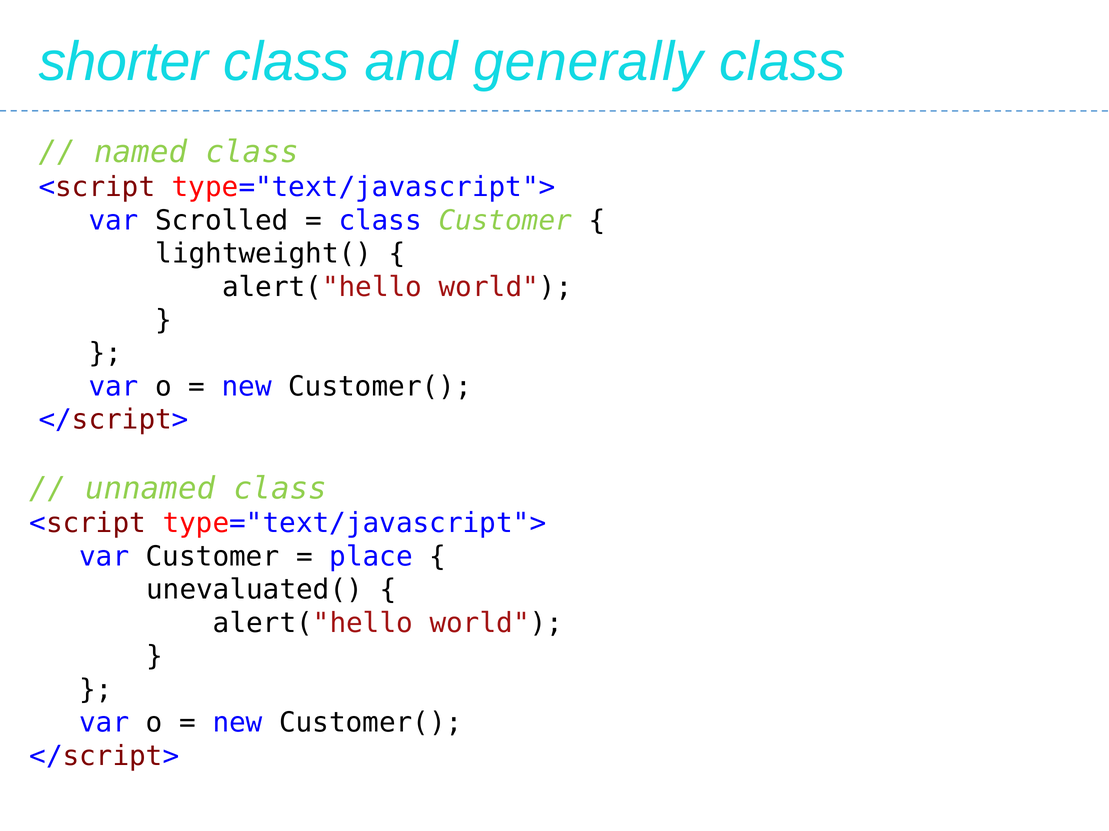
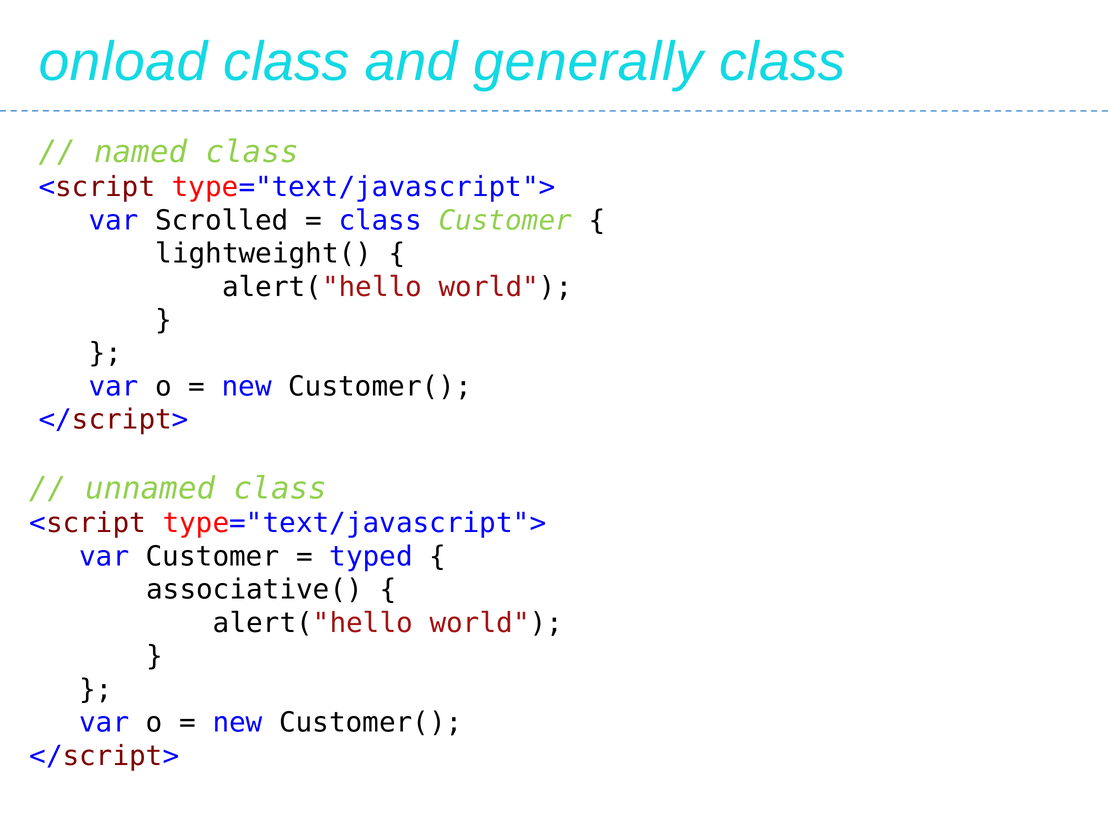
shorter: shorter -> onload
place: place -> typed
unevaluated(: unevaluated( -> associative(
